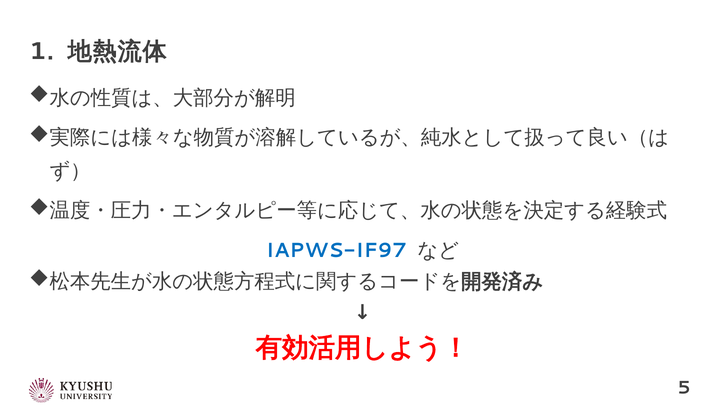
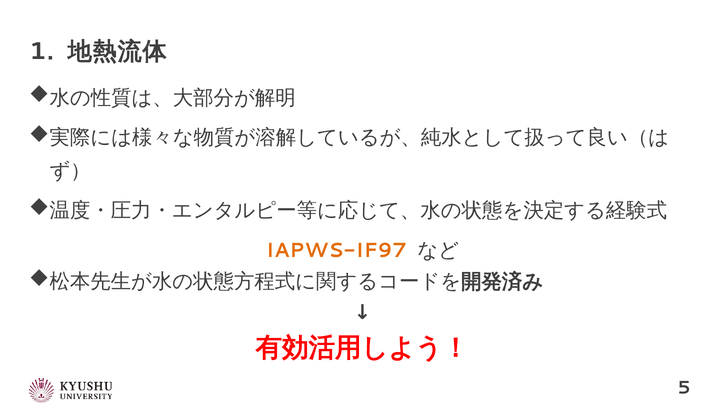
IAPWS-IF97 colour: blue -> orange
